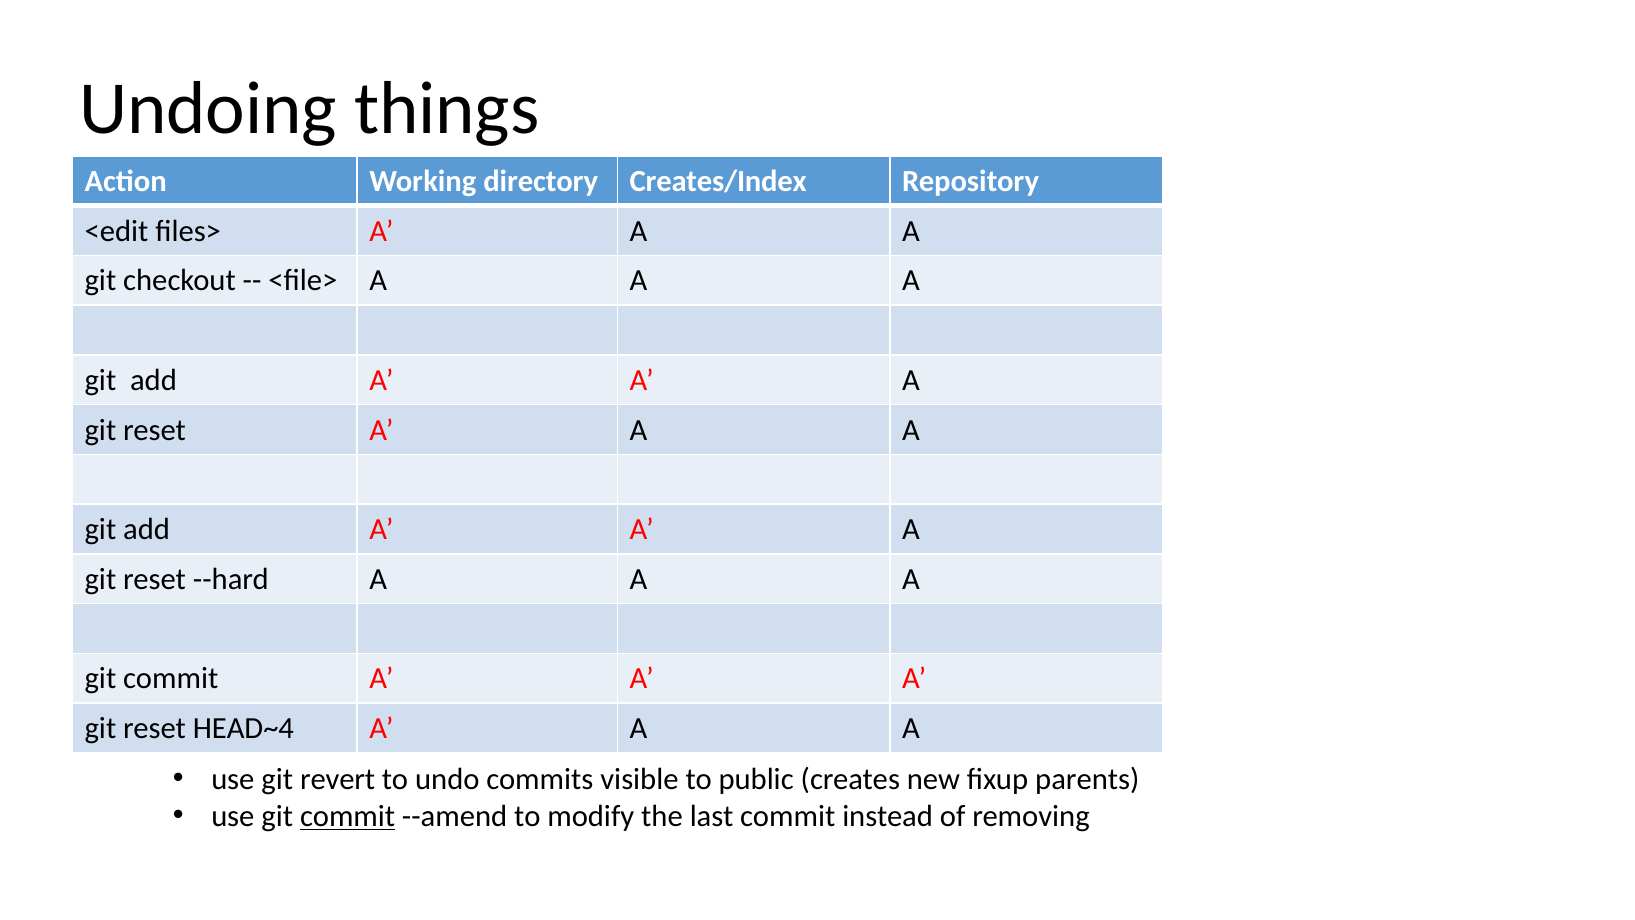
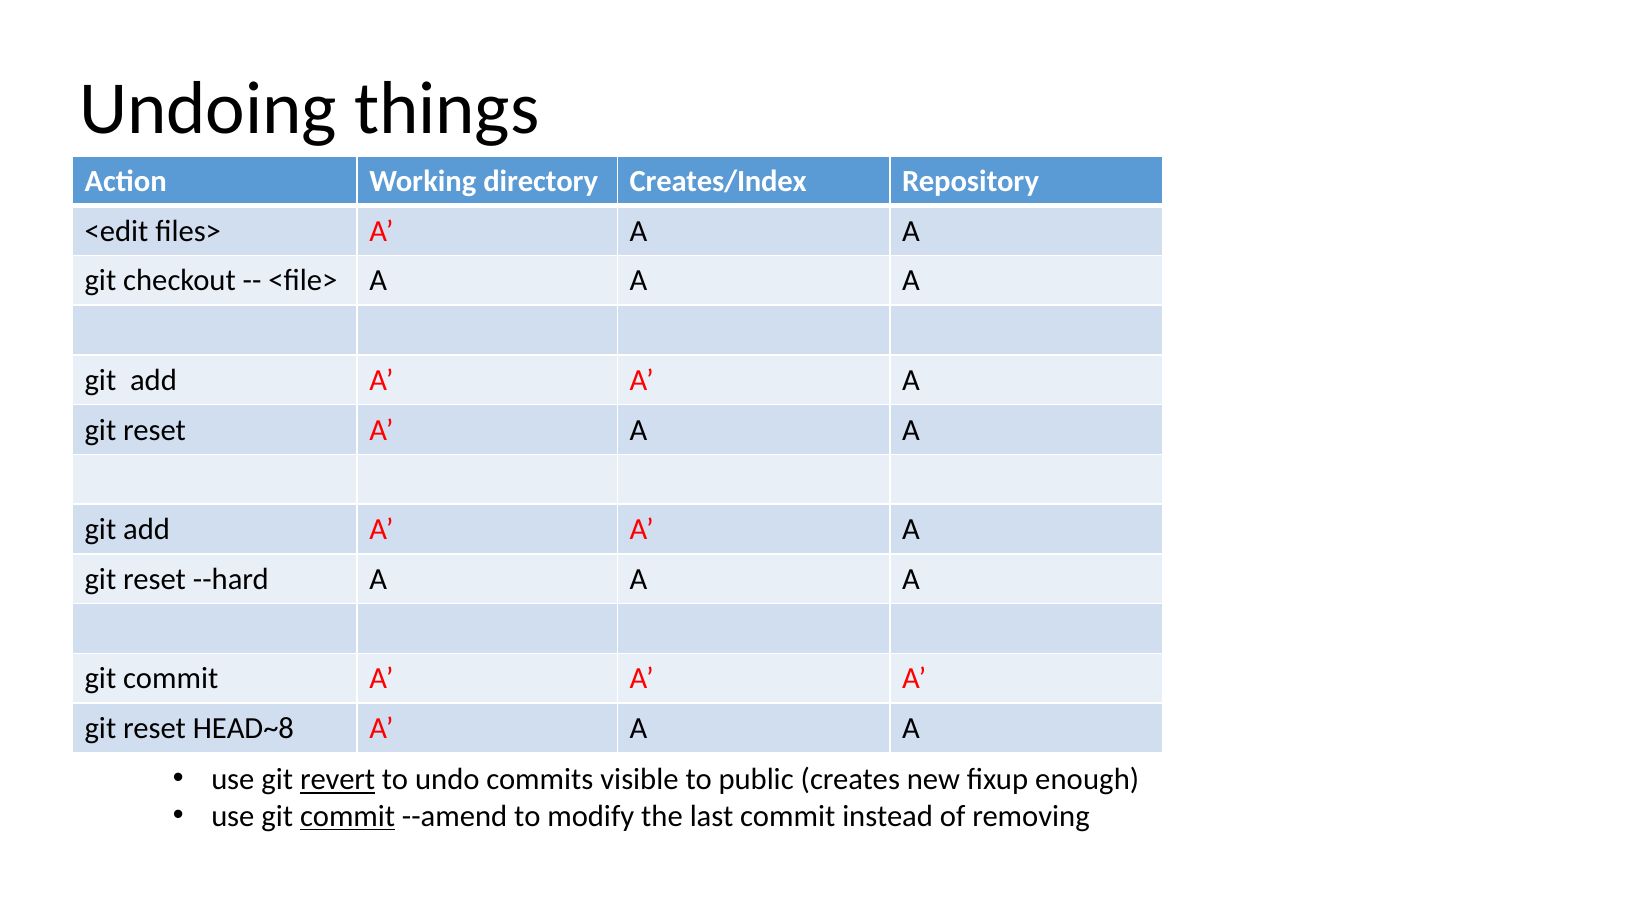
HEAD~4: HEAD~4 -> HEAD~8
revert underline: none -> present
parents: parents -> enough
